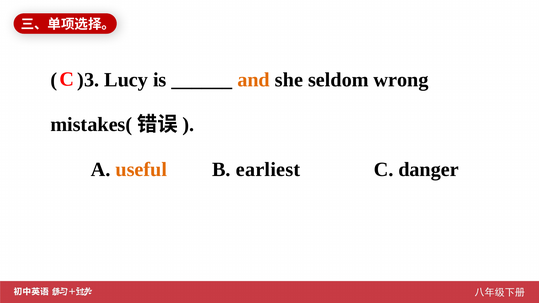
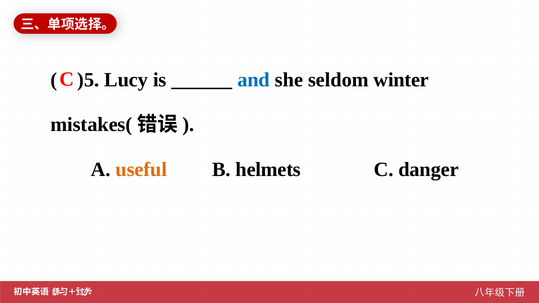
)3: )3 -> )5
and colour: orange -> blue
wrong: wrong -> winter
earliest: earliest -> helmets
